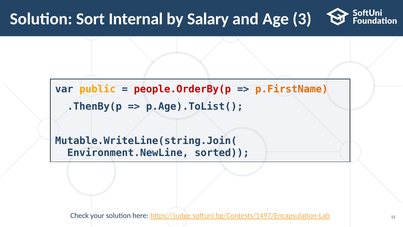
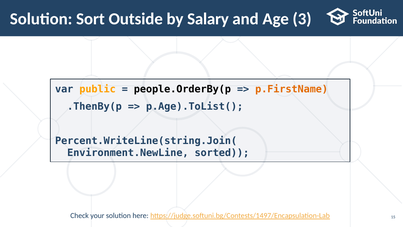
Internal: Internal -> Outside
people.OrderBy(p colour: red -> black
Mutable.WriteLine(string.Join(: Mutable.WriteLine(string.Join( -> Percent.WriteLine(string.Join(
